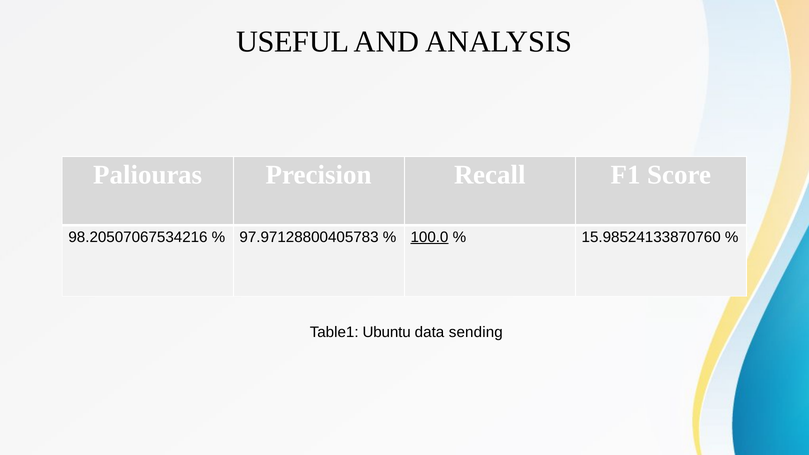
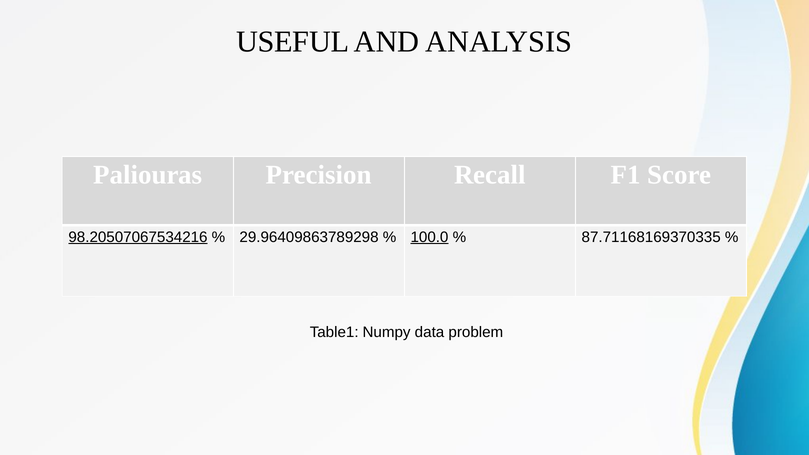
98.20507067534216 underline: none -> present
97.97128800405783: 97.97128800405783 -> 29.96409863789298
15.98524133870760: 15.98524133870760 -> 87.71168169370335
Ubuntu: Ubuntu -> Numpy
sending: sending -> problem
